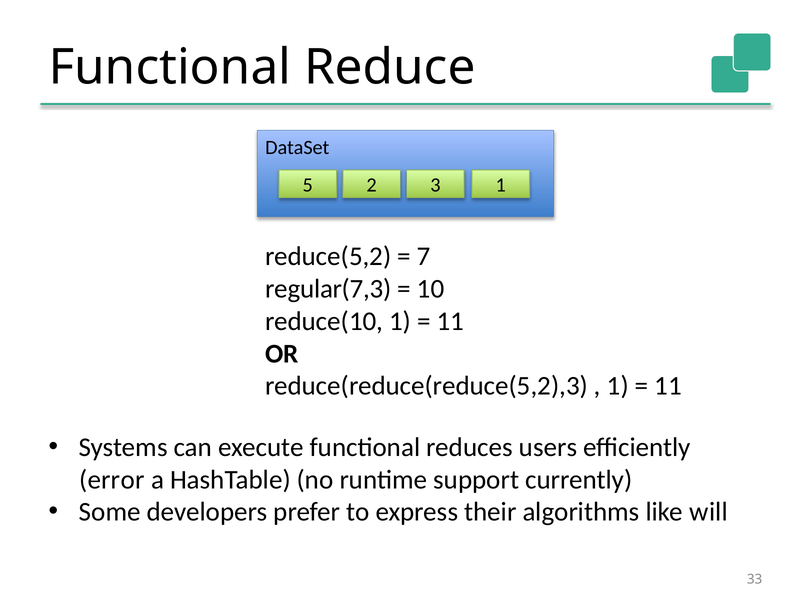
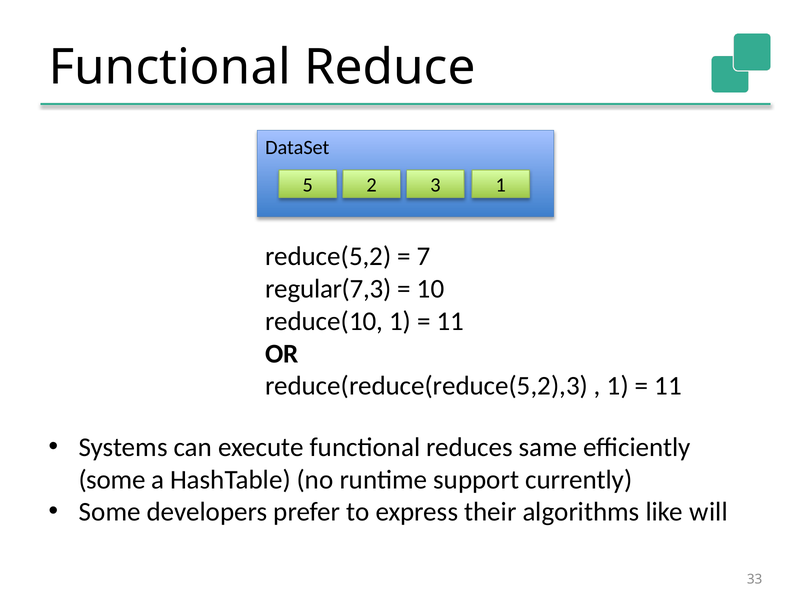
users: users -> same
error at (112, 480): error -> some
